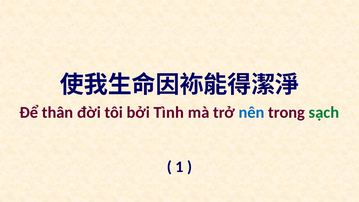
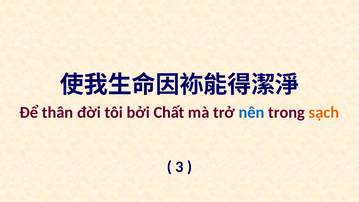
Tình: Tình -> Chất
sạch colour: green -> orange
1: 1 -> 3
